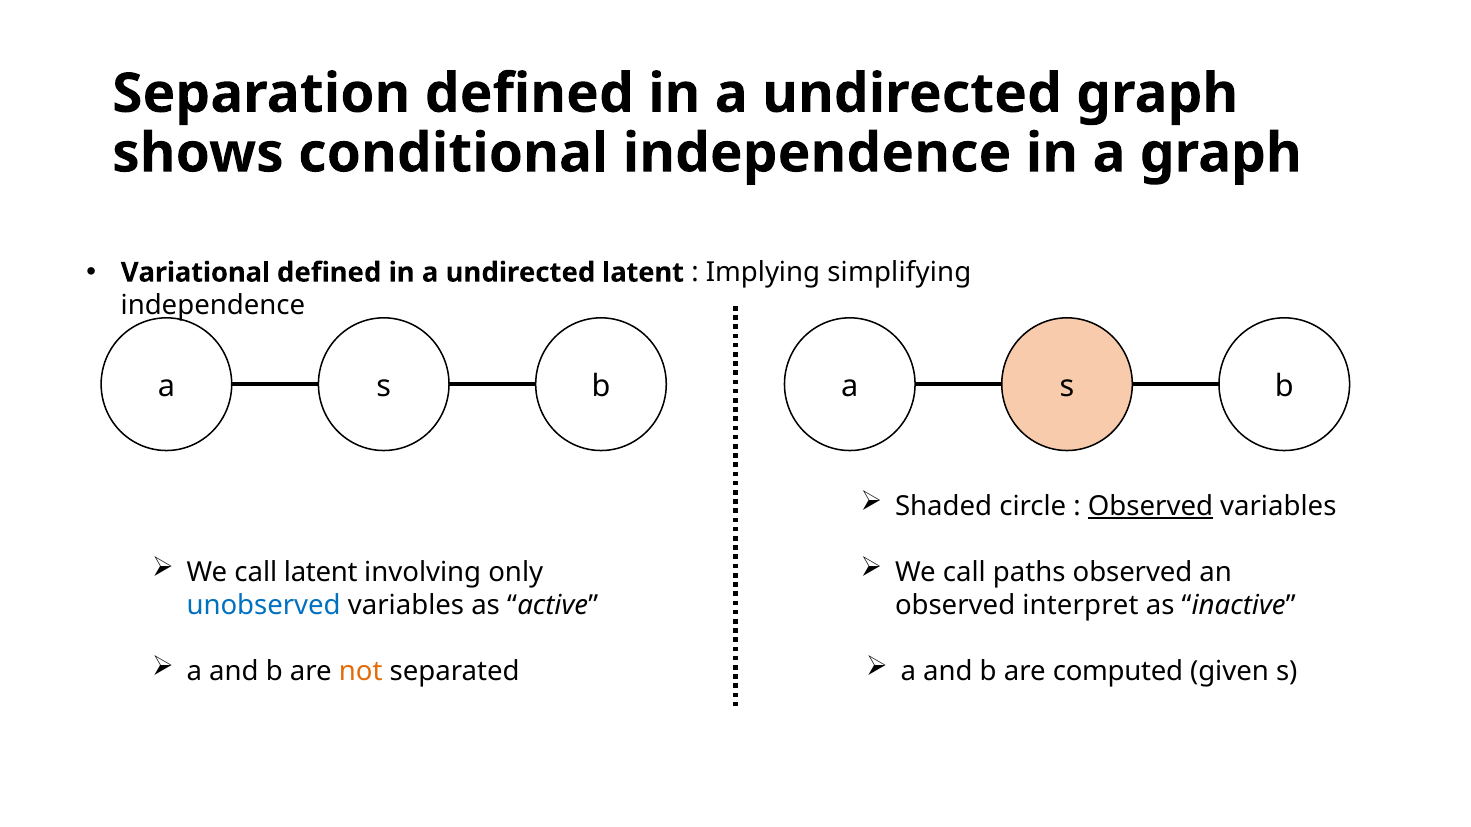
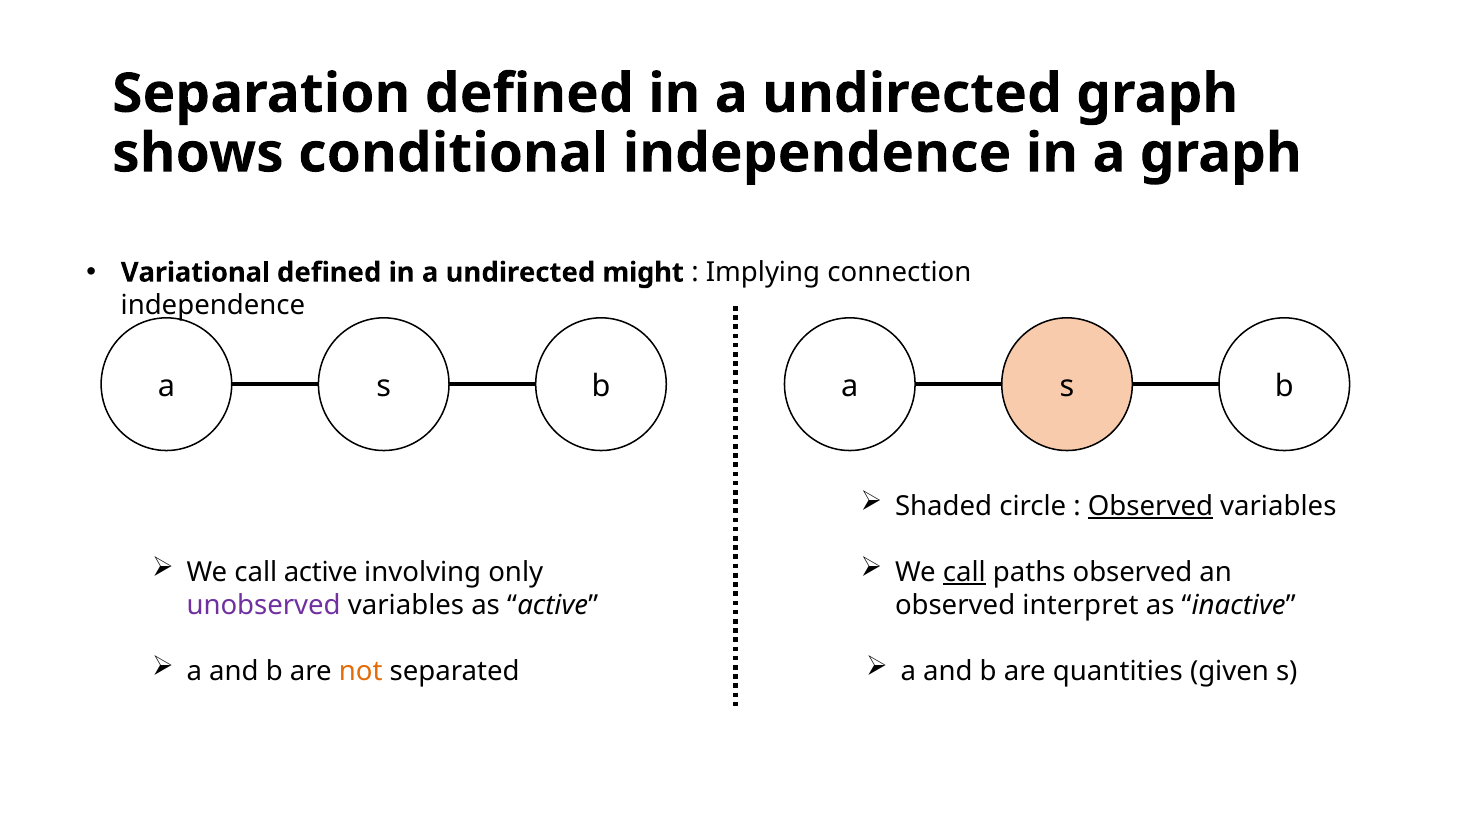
undirected latent: latent -> might
simplifying: simplifying -> connection
call latent: latent -> active
call at (964, 572) underline: none -> present
unobserved colour: blue -> purple
computed: computed -> quantities
